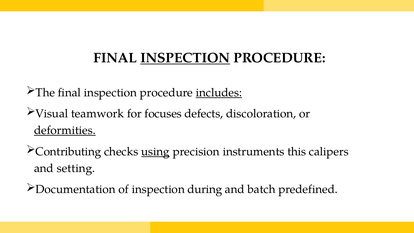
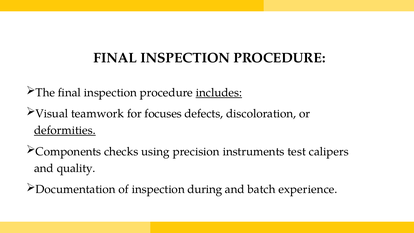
INSPECTION at (185, 58) underline: present -> none
Contributing: Contributing -> Components
using underline: present -> none
this: this -> test
setting: setting -> quality
predefined: predefined -> experience
